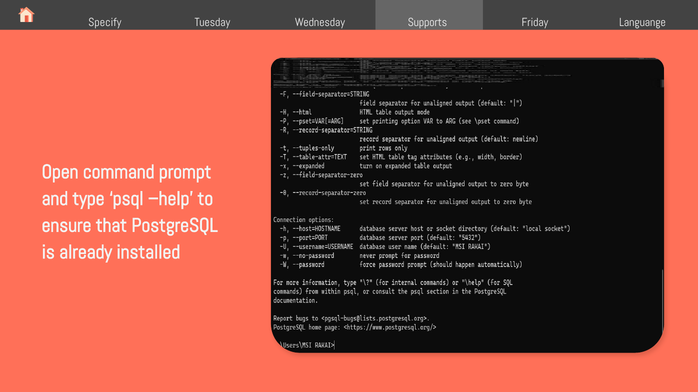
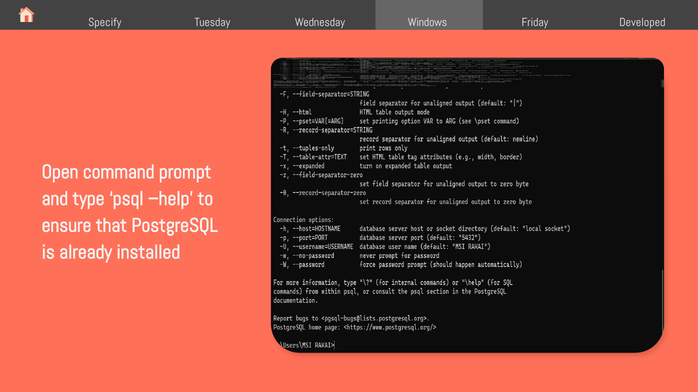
Supports: Supports -> Windows
Languange: Languange -> Developed
